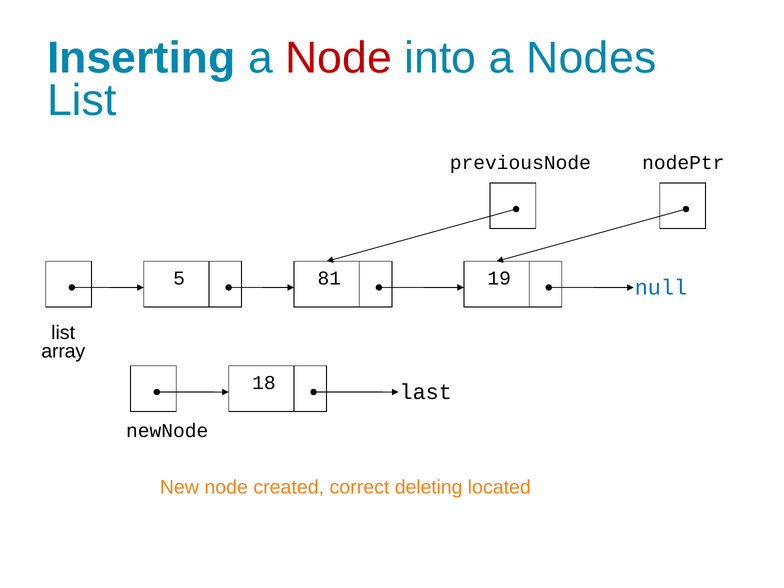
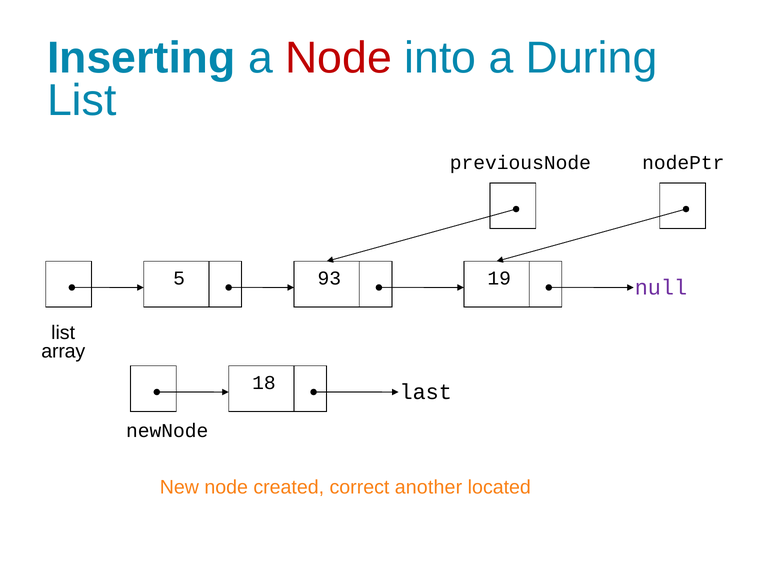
Nodes: Nodes -> During
81: 81 -> 93
null colour: blue -> purple
deleting: deleting -> another
